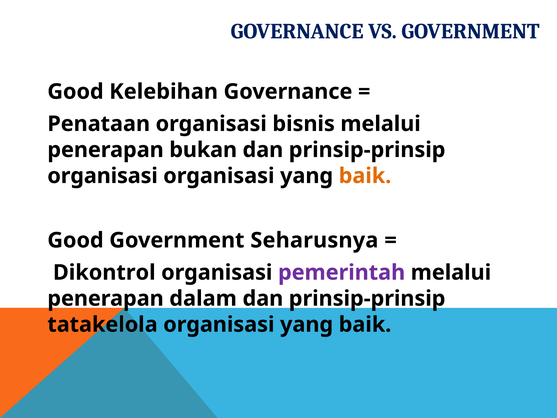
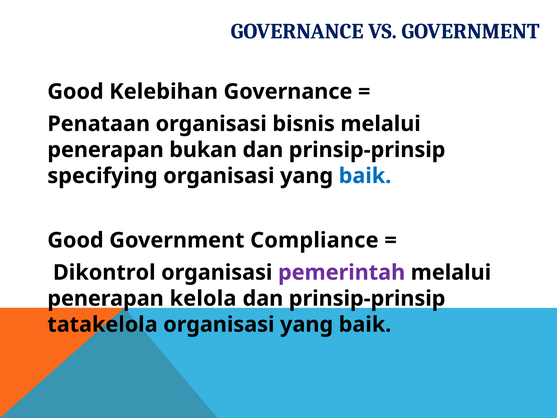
organisasi at (103, 176): organisasi -> specifying
baik at (365, 176) colour: orange -> blue
Seharusnya: Seharusnya -> Compliance
dalam: dalam -> kelola
